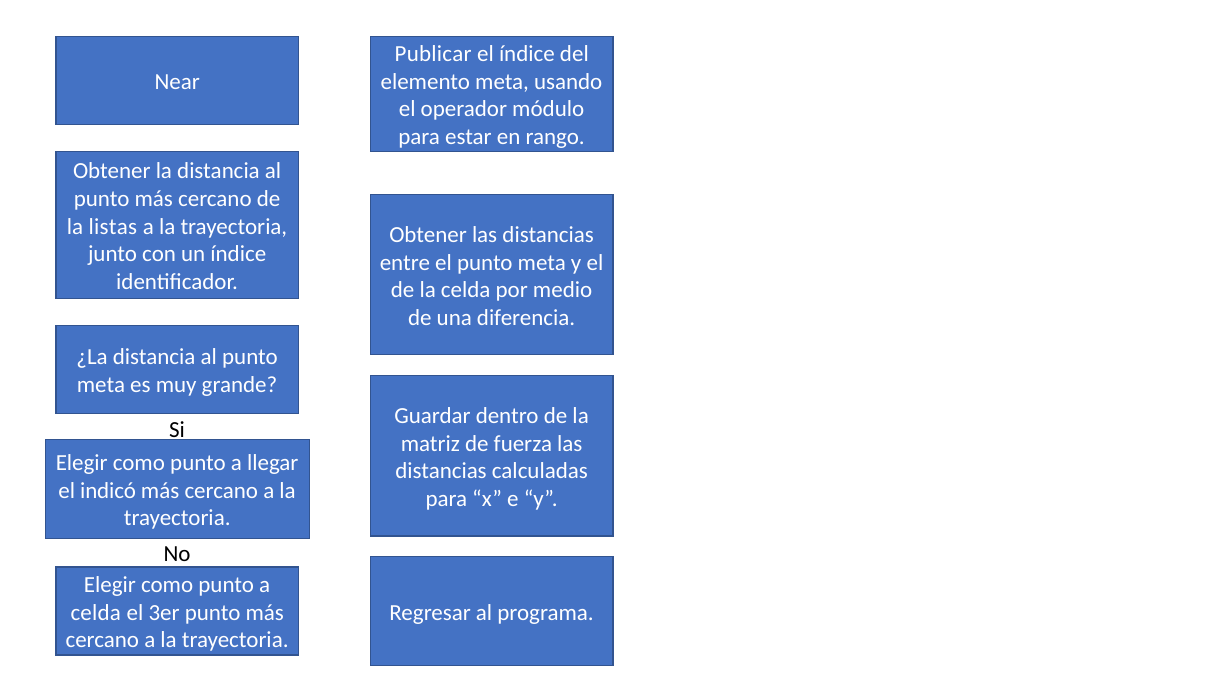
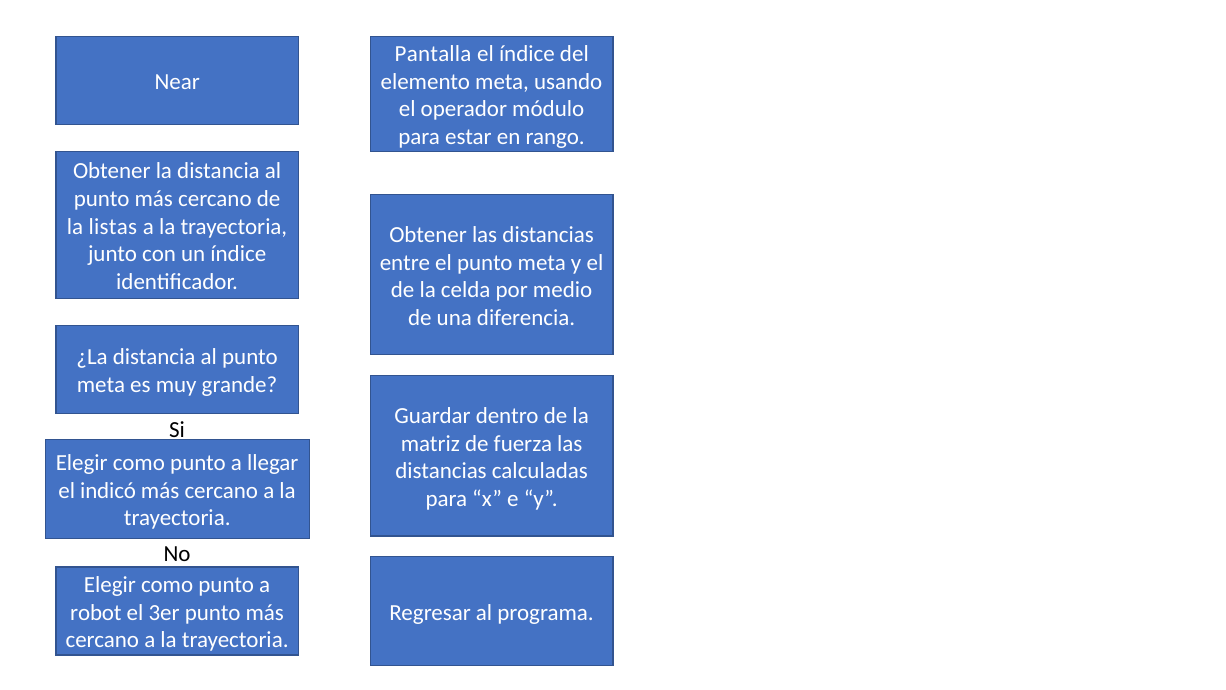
Publicar: Publicar -> Pantalla
celda at (96, 612): celda -> robot
